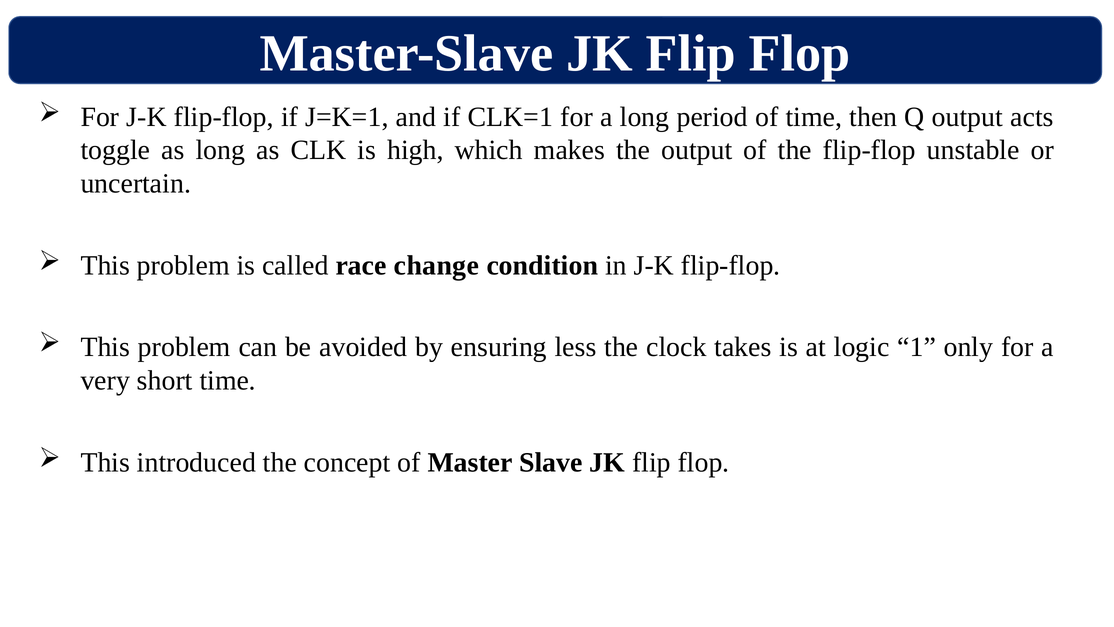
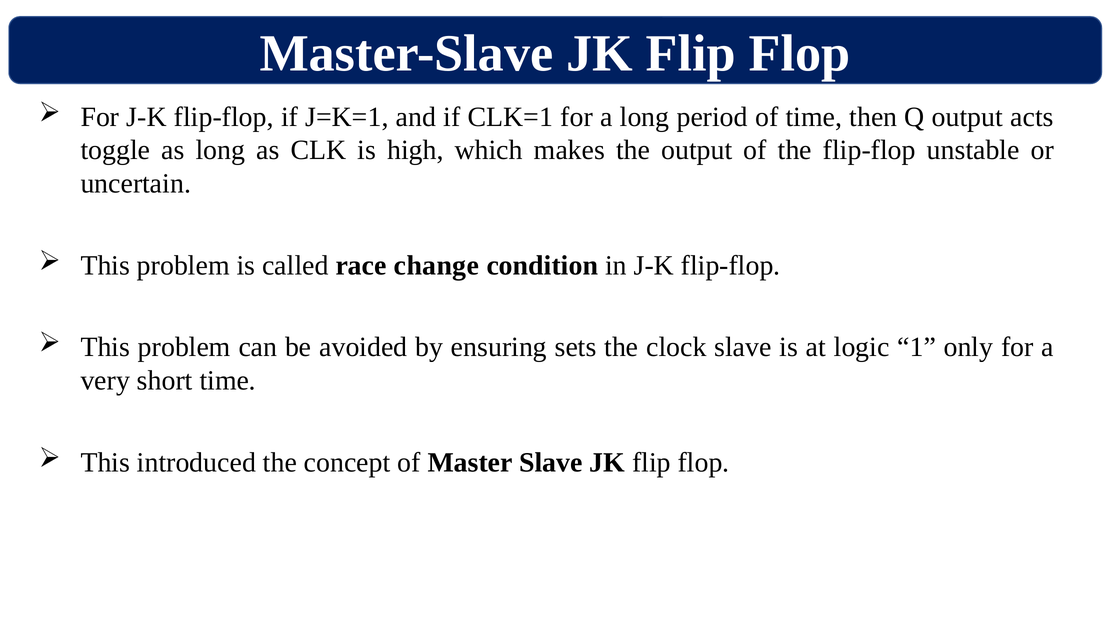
less: less -> sets
clock takes: takes -> slave
